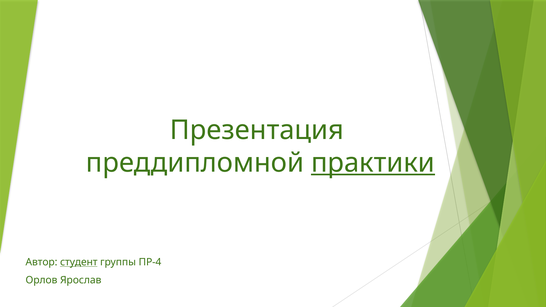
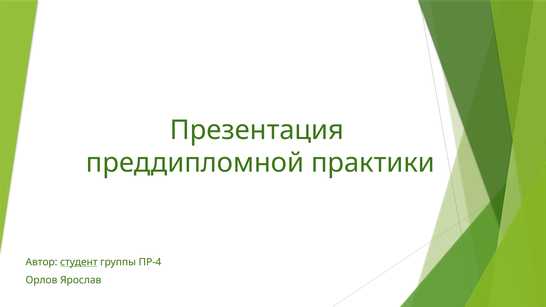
практики underline: present -> none
